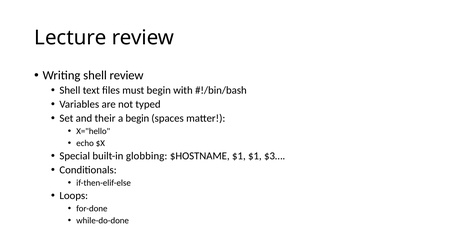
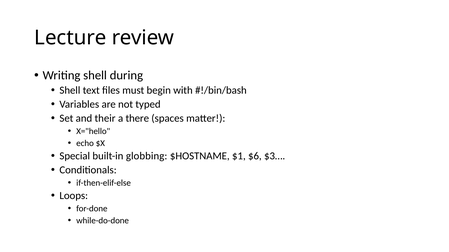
shell review: review -> during
a begin: begin -> there
$1 $1: $1 -> $6
